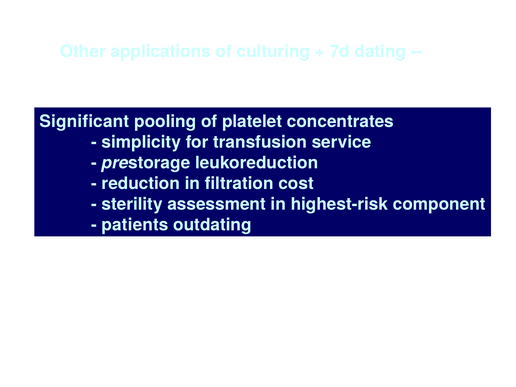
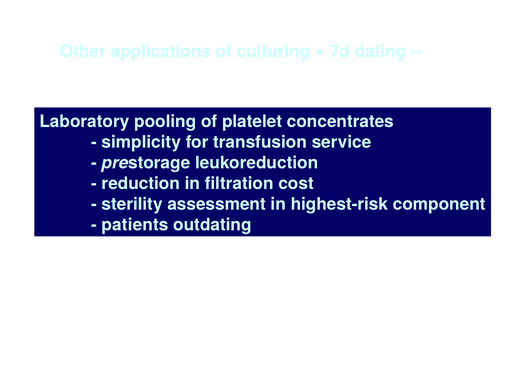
Significant: Significant -> Laboratory
